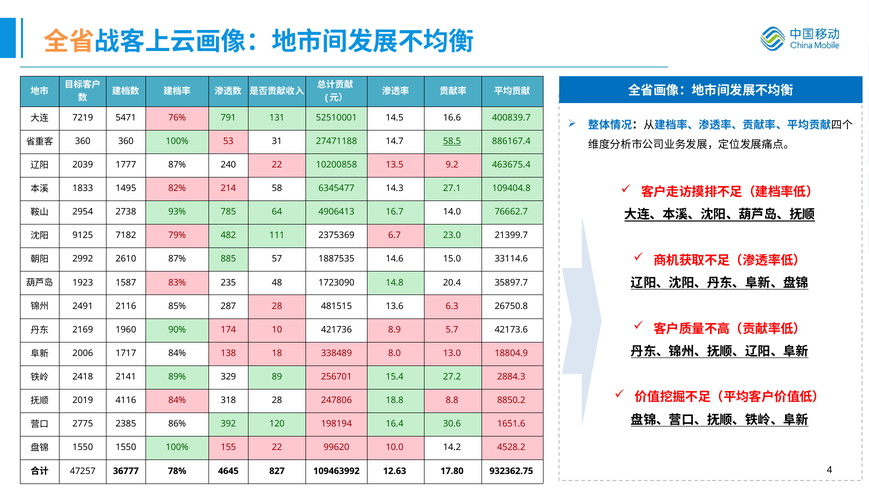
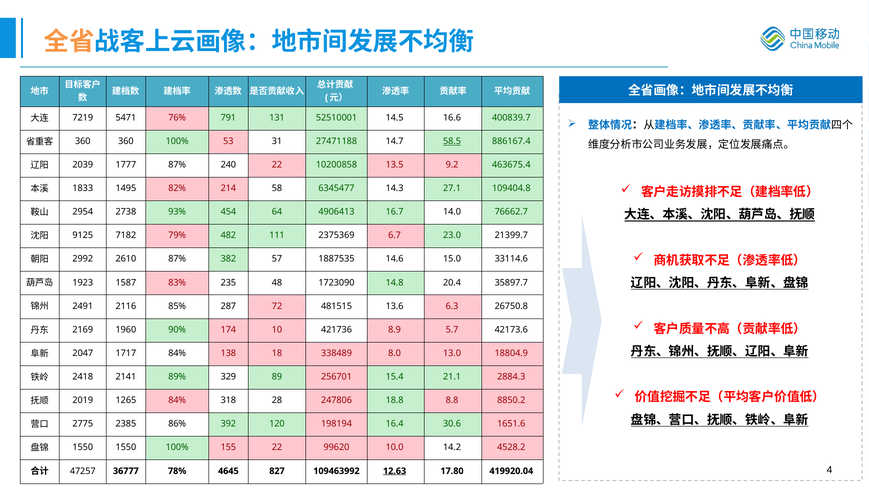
785: 785 -> 454
885: 885 -> 382
287 28: 28 -> 72
2006: 2006 -> 2047
27.2: 27.2 -> 21.1
4116: 4116 -> 1265
12.63 underline: none -> present
932362.75: 932362.75 -> 419920.04
